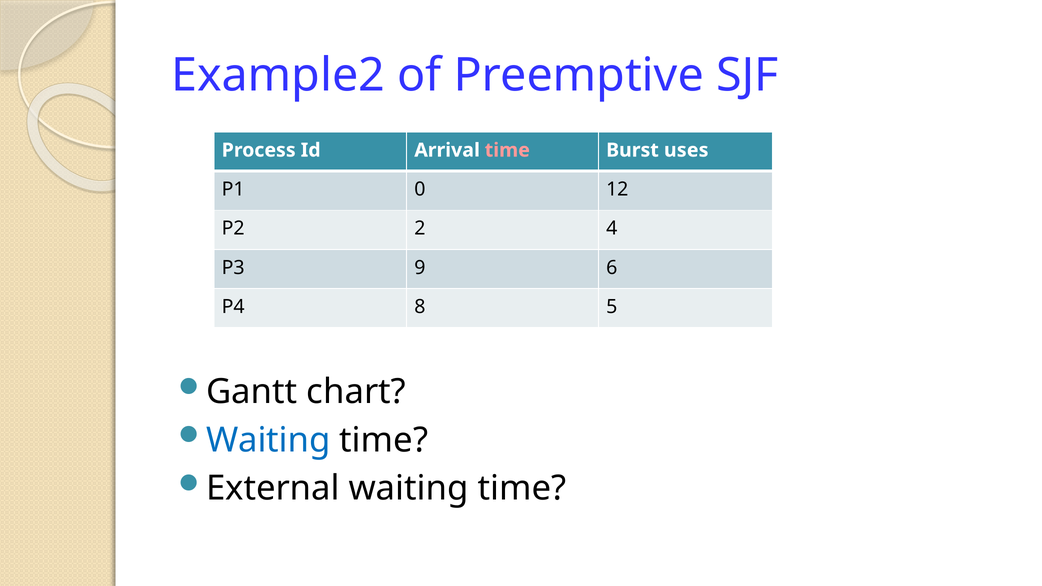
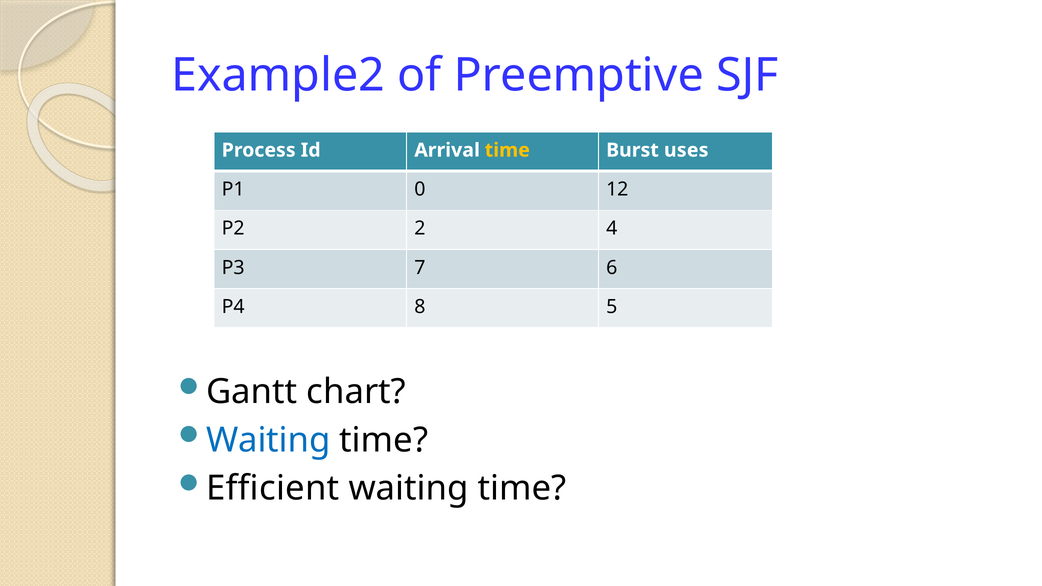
time at (507, 150) colour: pink -> yellow
9: 9 -> 7
External: External -> Efficient
